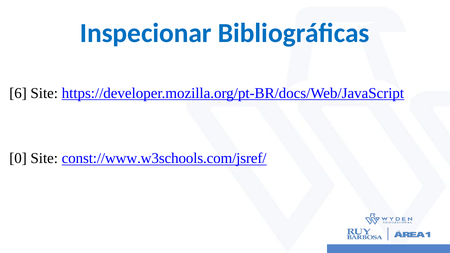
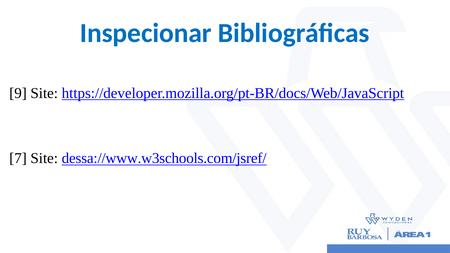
6: 6 -> 9
0: 0 -> 7
const://www.w3schools.com/jsref/: const://www.w3schools.com/jsref/ -> dessa://www.w3schools.com/jsref/
